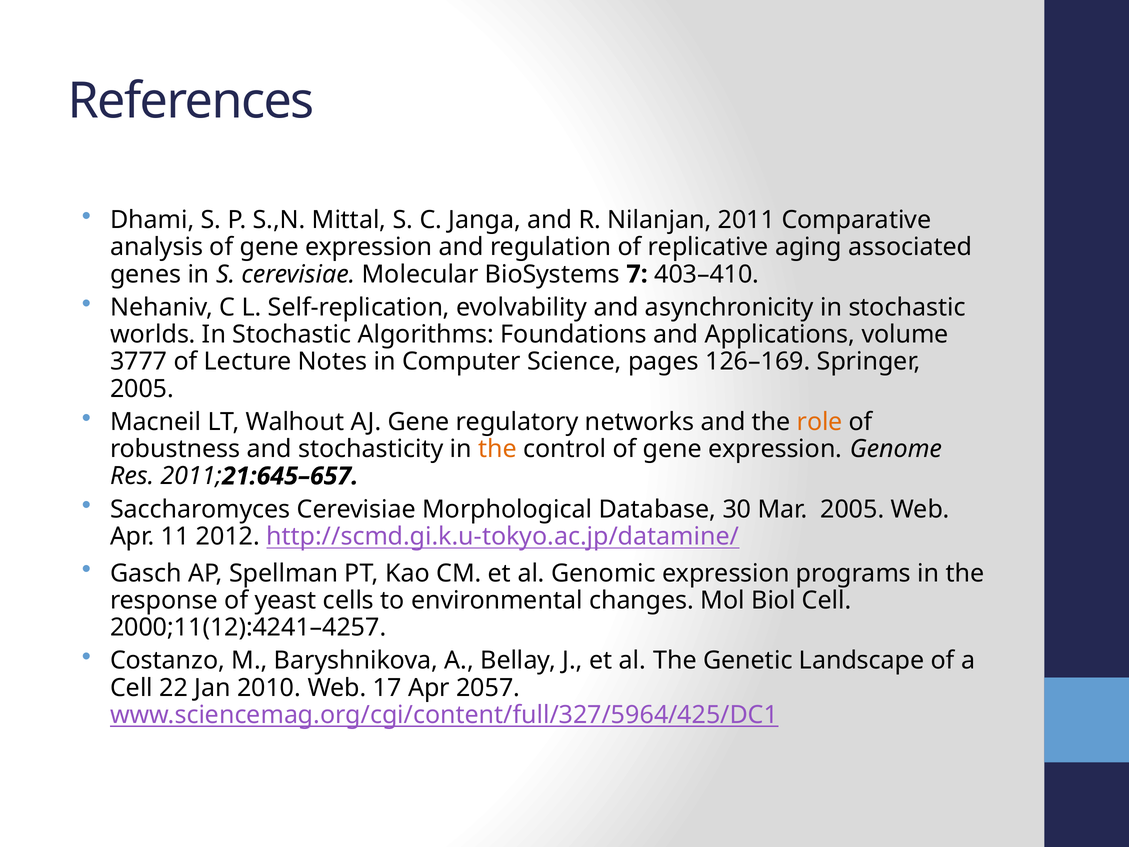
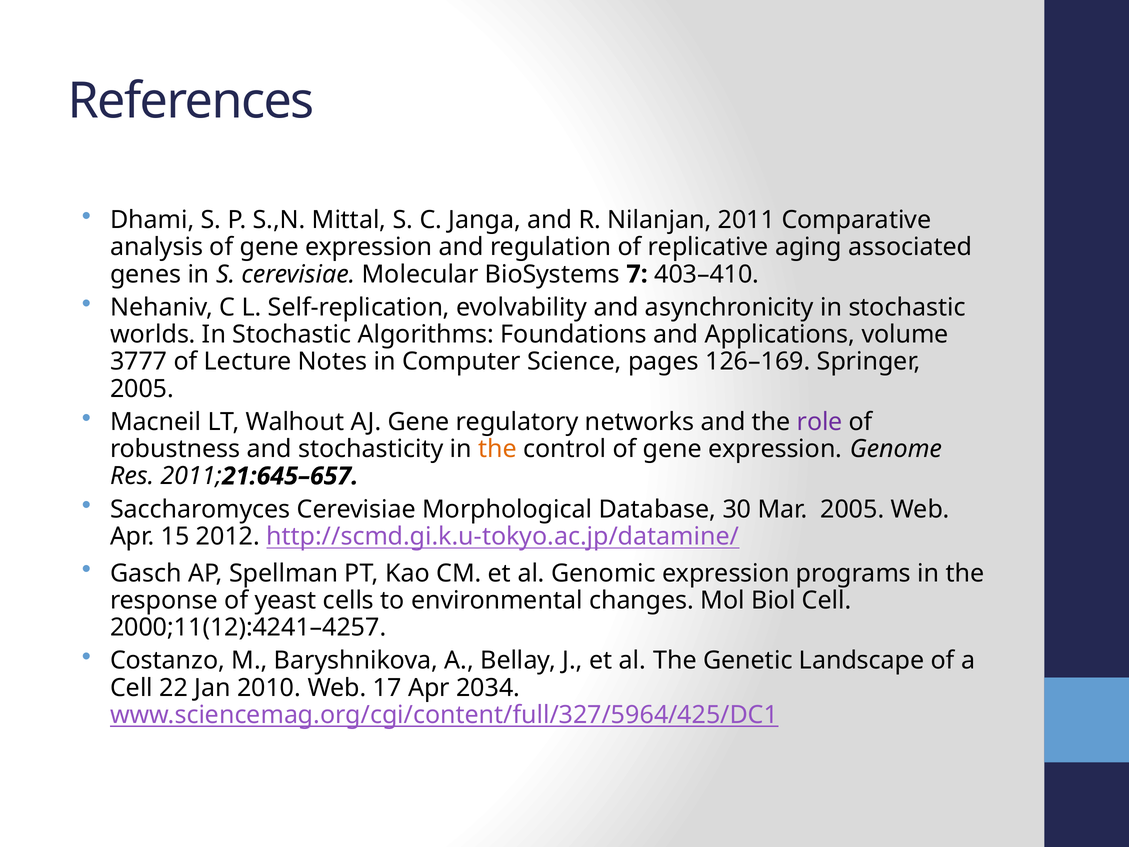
role colour: orange -> purple
11: 11 -> 15
2057: 2057 -> 2034
